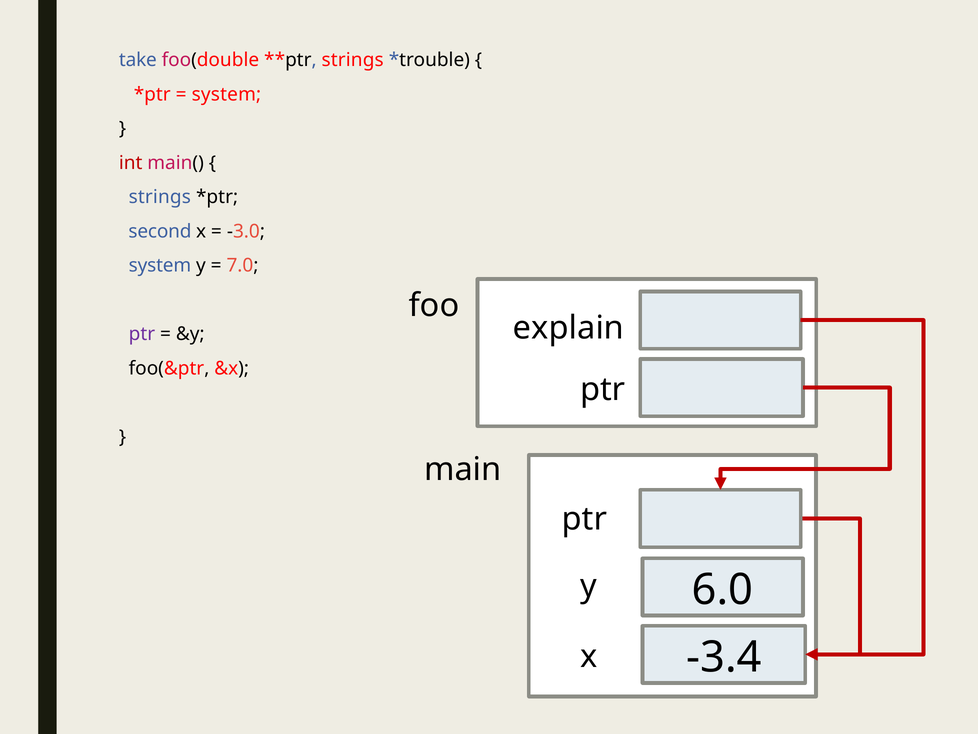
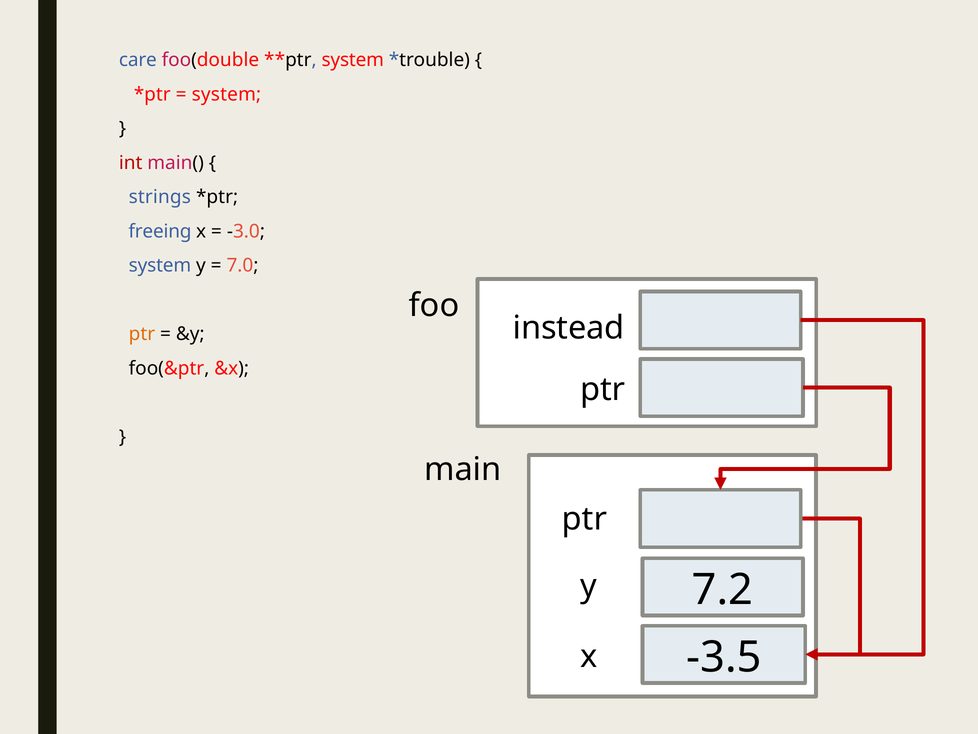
take: take -> care
strings at (353, 60): strings -> system
second: second -> freeing
explain: explain -> instead
ptr at (142, 334) colour: purple -> orange
6.0: 6.0 -> 7.2
-3.4: -3.4 -> -3.5
